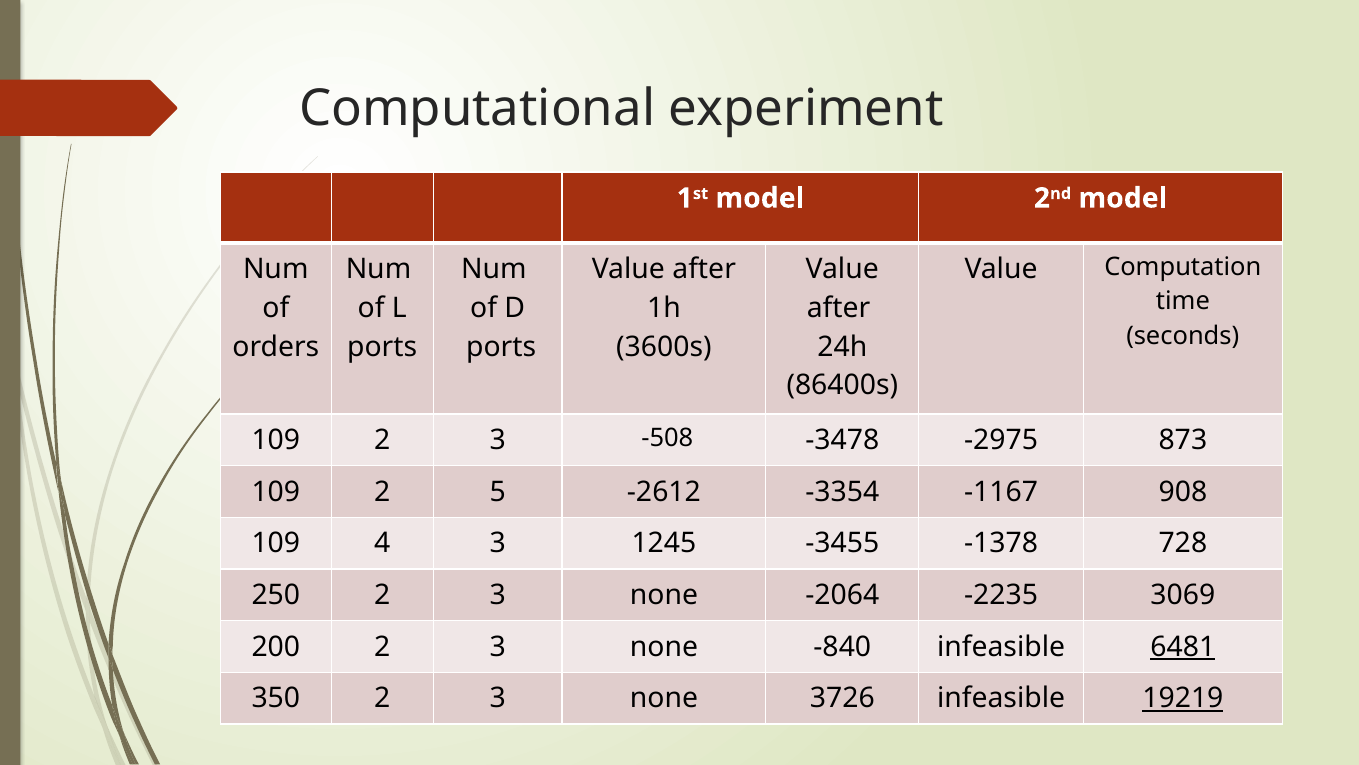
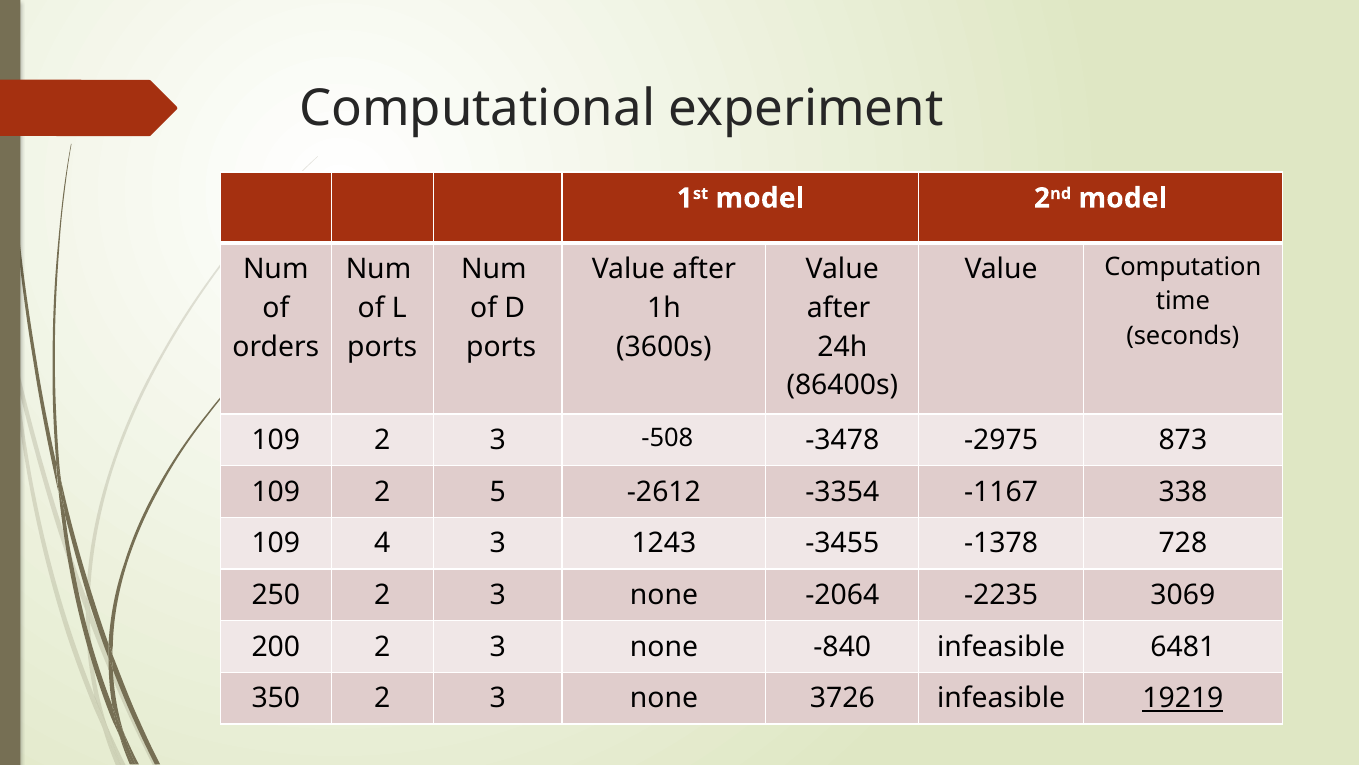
908: 908 -> 338
1245: 1245 -> 1243
6481 underline: present -> none
